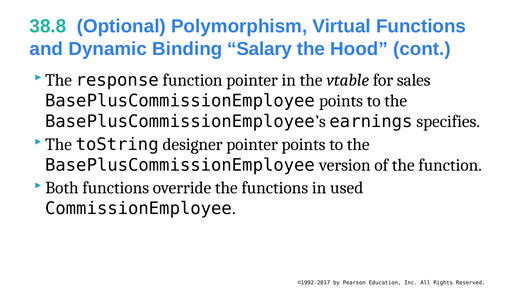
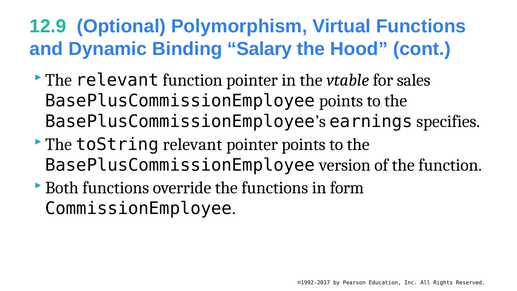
38.8: 38.8 -> 12.9
The response: response -> relevant
toString designer: designer -> relevant
used: used -> form
